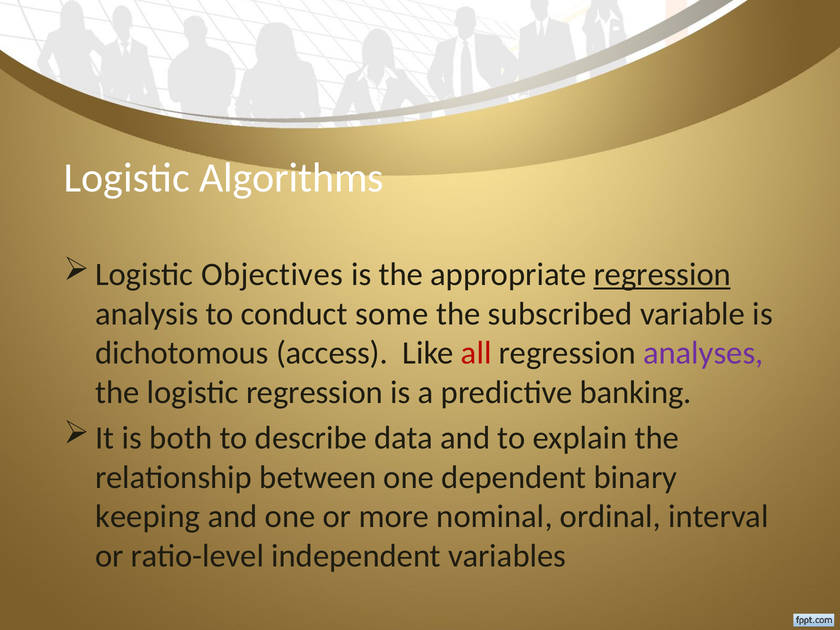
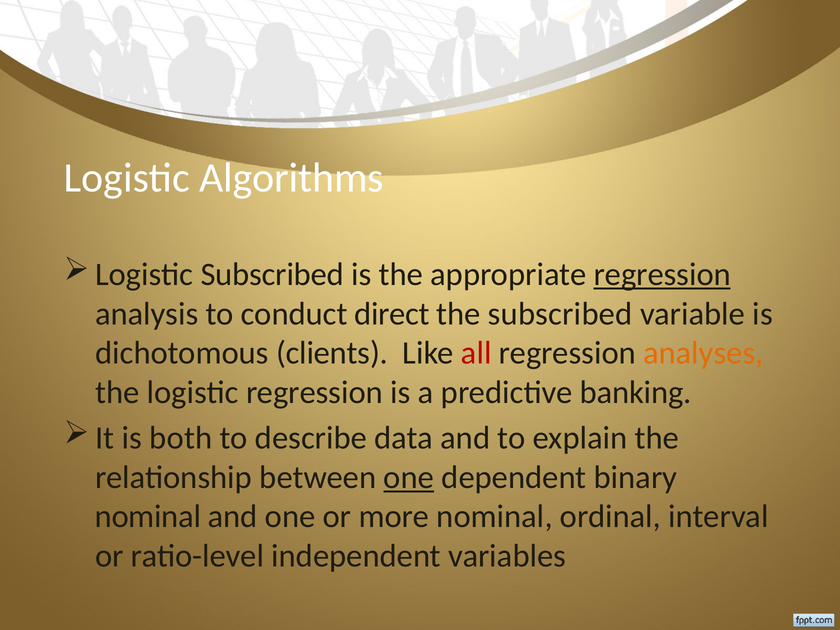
Logistic Objectives: Objectives -> Subscribed
some: some -> direct
access: access -> clients
analyses colour: purple -> orange
one at (409, 477) underline: none -> present
keeping at (148, 517): keeping -> nominal
